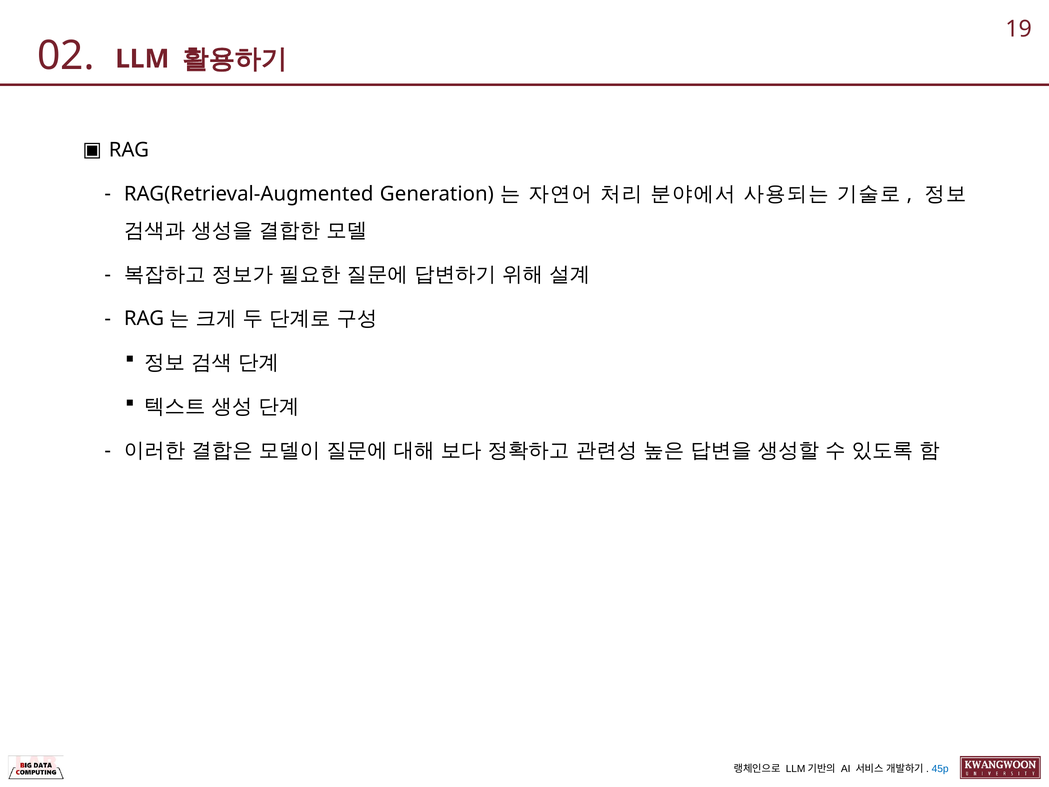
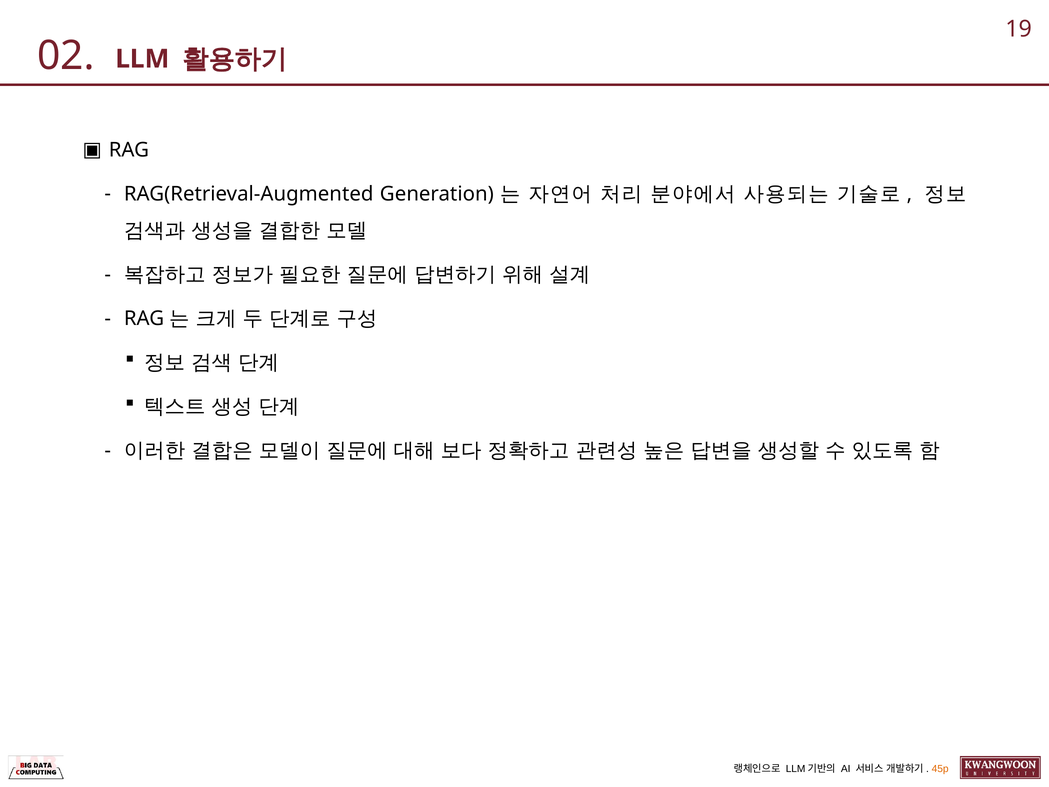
45p colour: blue -> orange
